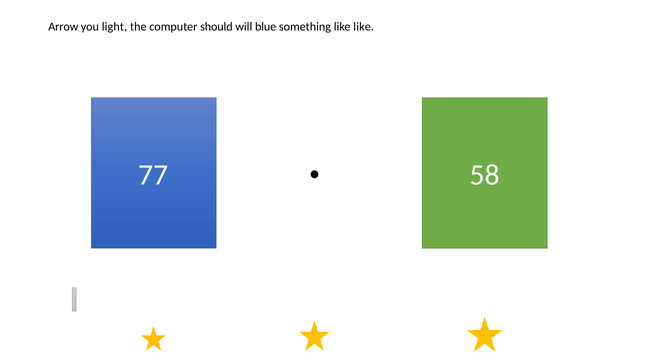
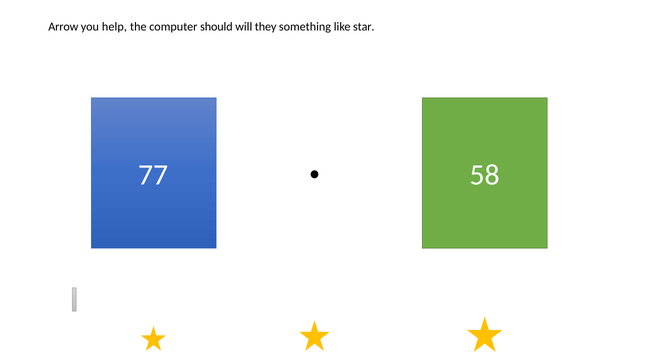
light: light -> help
blue: blue -> they
like like: like -> star
